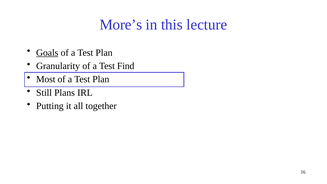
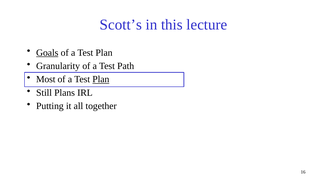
More’s: More’s -> Scott’s
Find: Find -> Path
Plan at (101, 79) underline: none -> present
